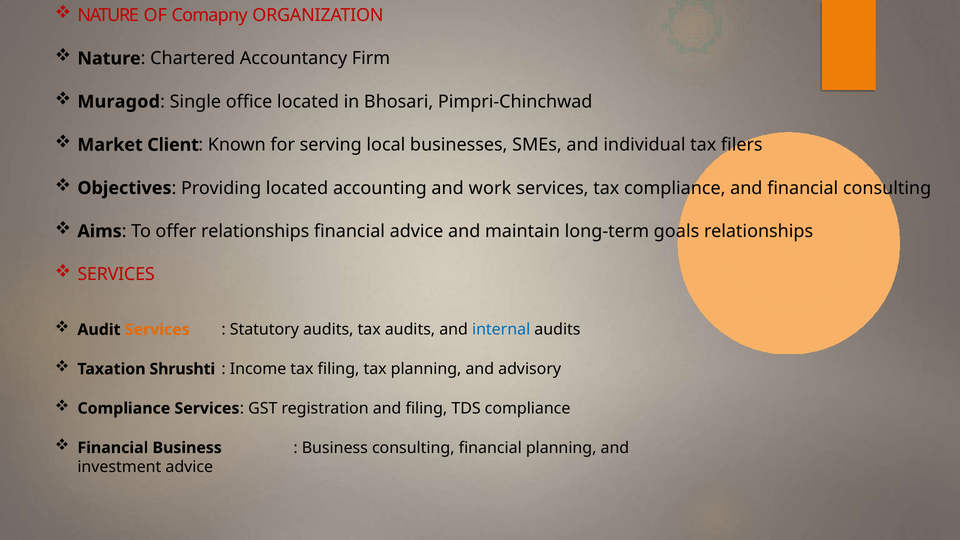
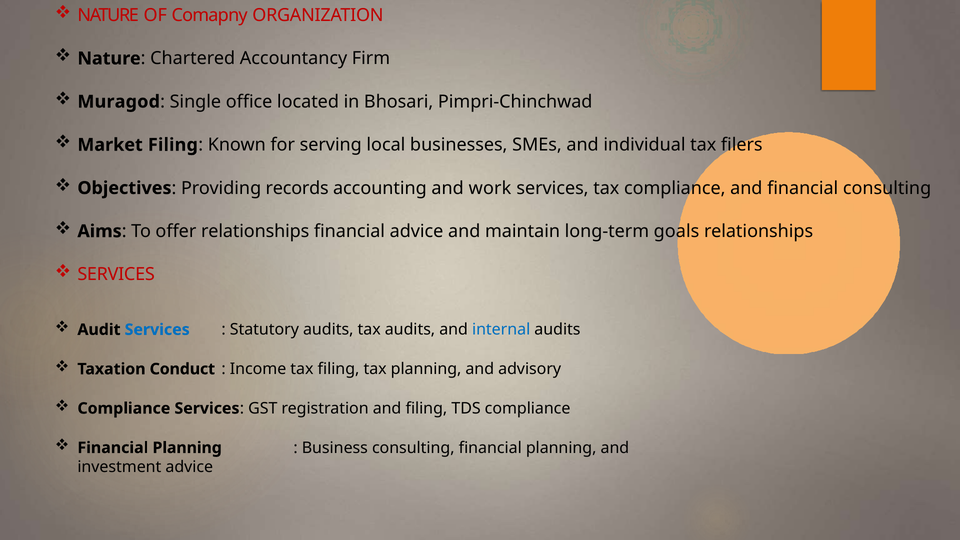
Market Client: Client -> Filing
Providing located: located -> records
Services at (157, 330) colour: orange -> blue
Shrushti: Shrushti -> Conduct
Business at (187, 448): Business -> Planning
